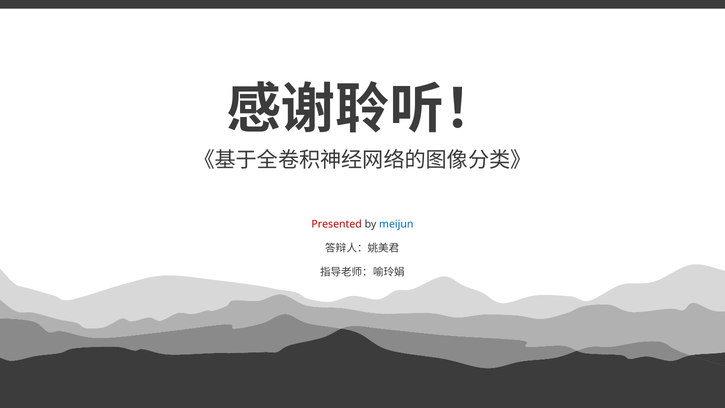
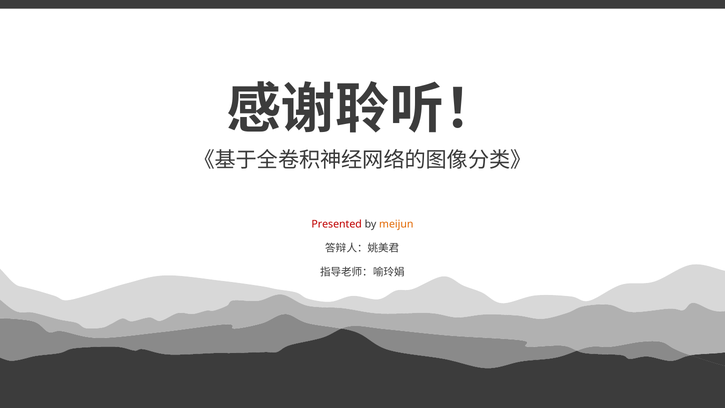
meijun colour: blue -> orange
